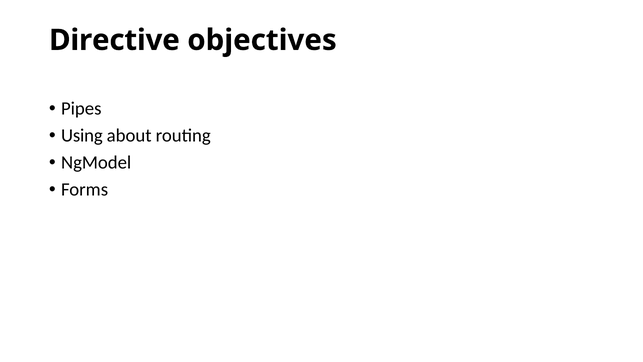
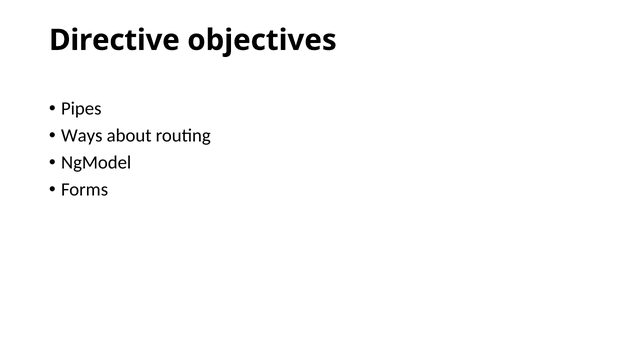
Using: Using -> Ways
